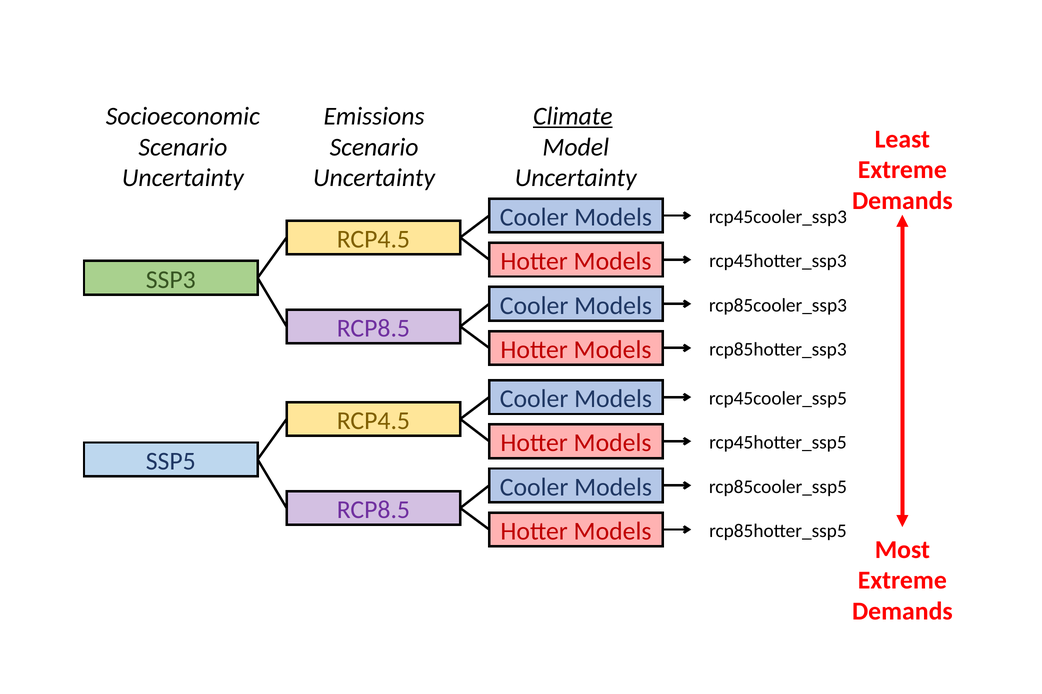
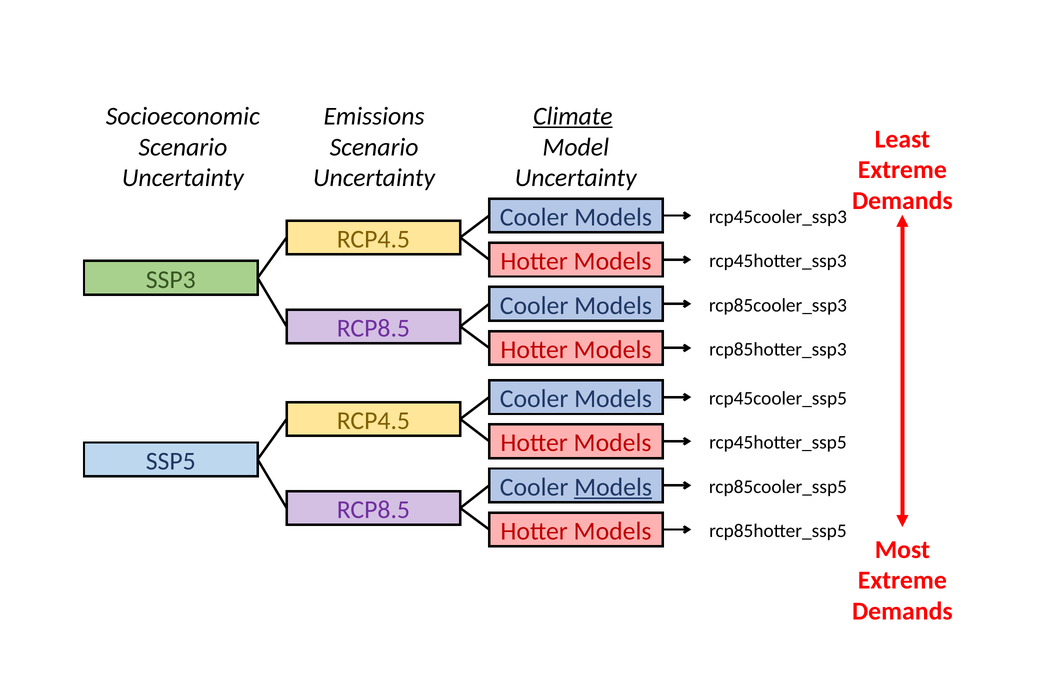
Models at (613, 488) underline: none -> present
